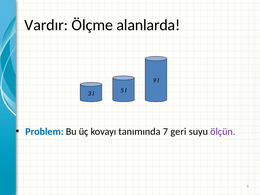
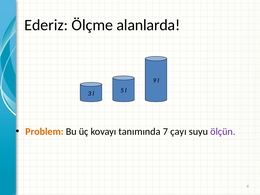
Vardır: Vardır -> Ederiz
Problem colour: blue -> orange
geri: geri -> çayı
